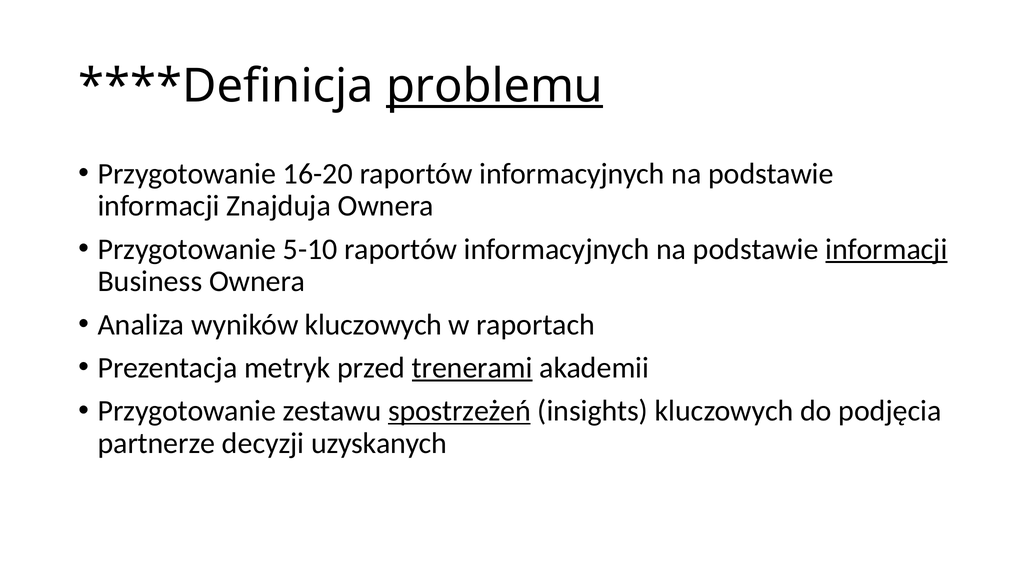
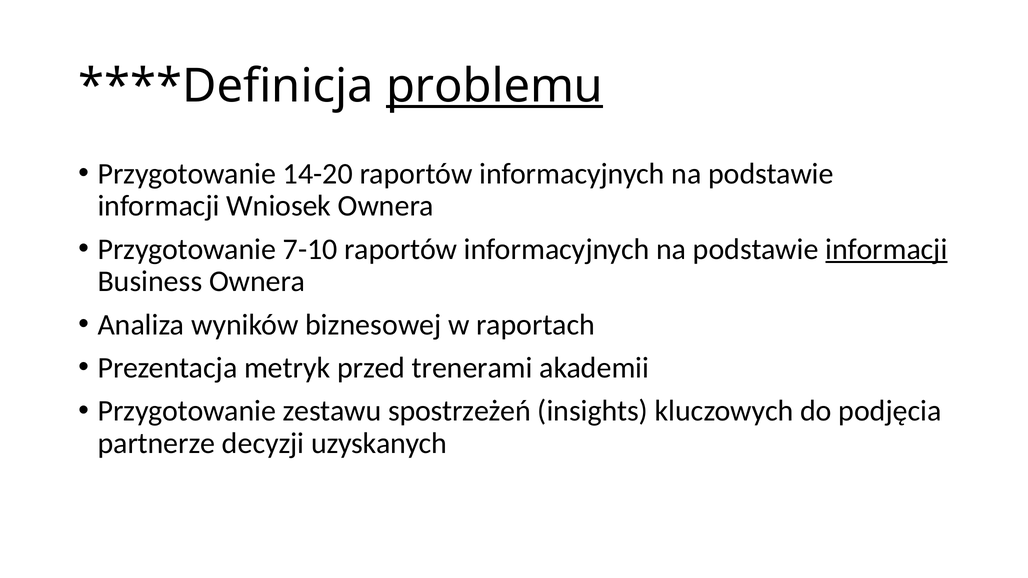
16-20: 16-20 -> 14-20
Znajduja: Znajduja -> Wniosek
5-10: 5-10 -> 7-10
wyników kluczowych: kluczowych -> biznesowej
trenerami underline: present -> none
spostrzeżeń underline: present -> none
